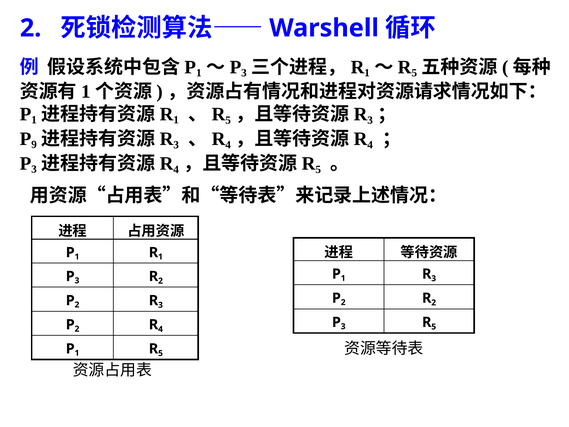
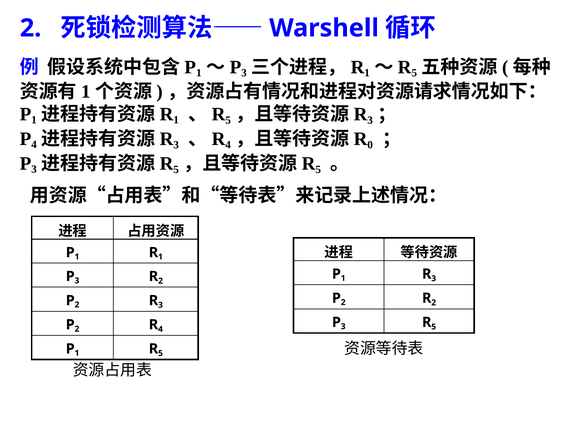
9 at (34, 144): 9 -> 4
4 at (370, 145): 4 -> 0
4 at (176, 169): 4 -> 5
